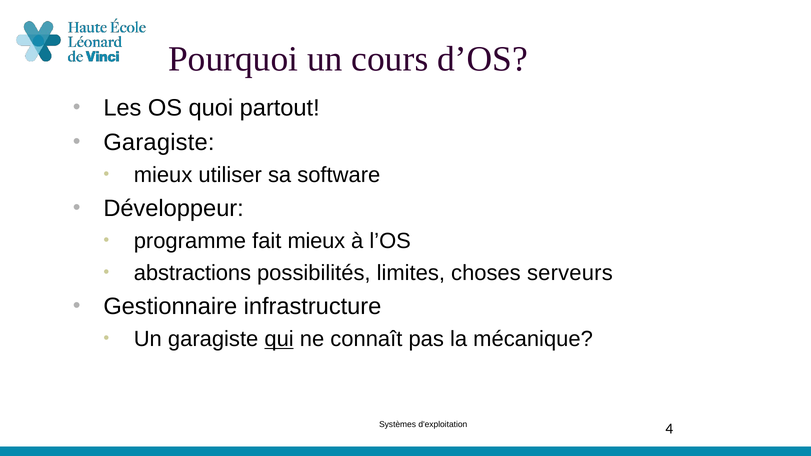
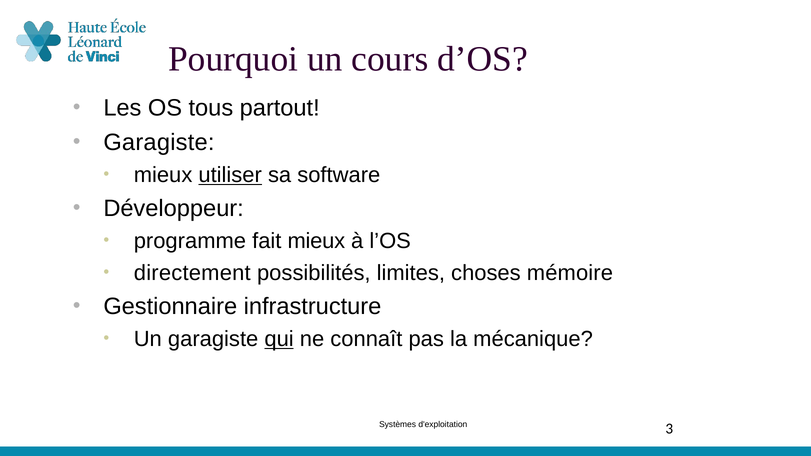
quoi: quoi -> tous
utiliser underline: none -> present
abstractions: abstractions -> directement
serveurs: serveurs -> mémoire
4: 4 -> 3
